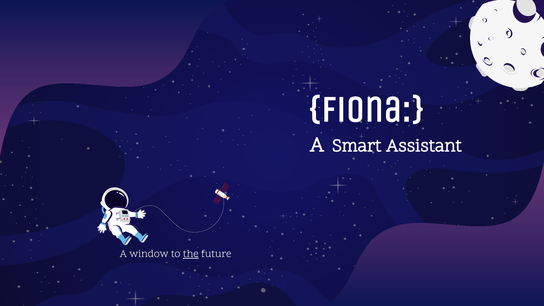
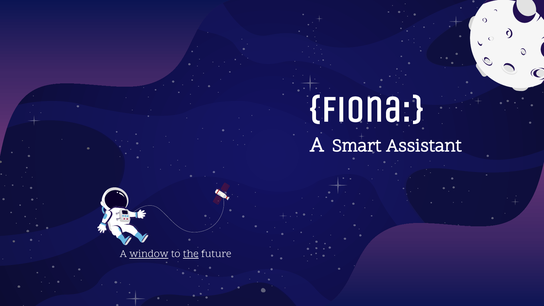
window underline: none -> present
